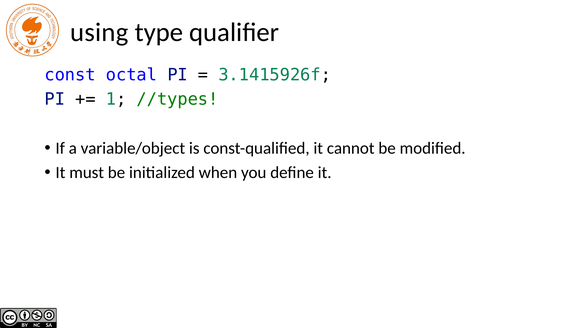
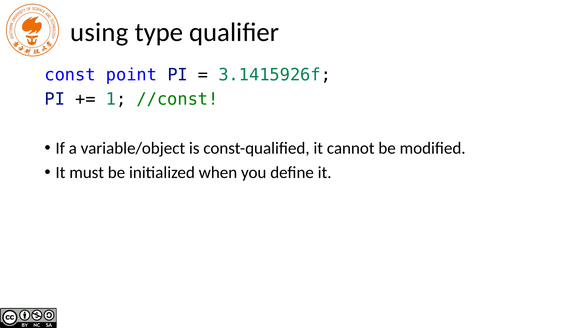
octal: octal -> point
//types: //types -> //const
